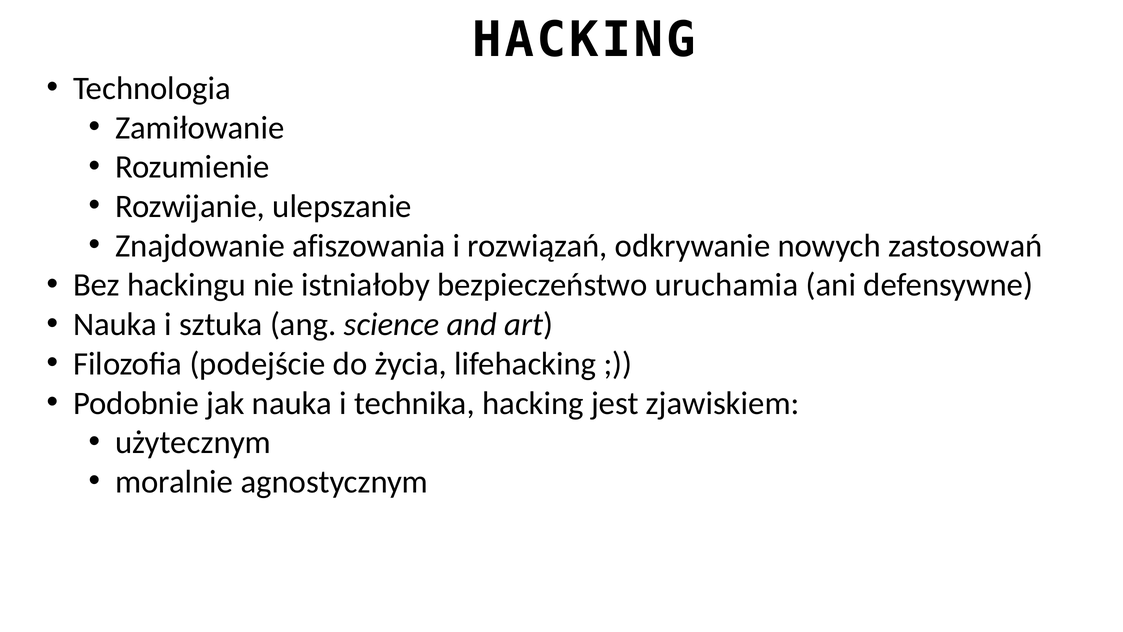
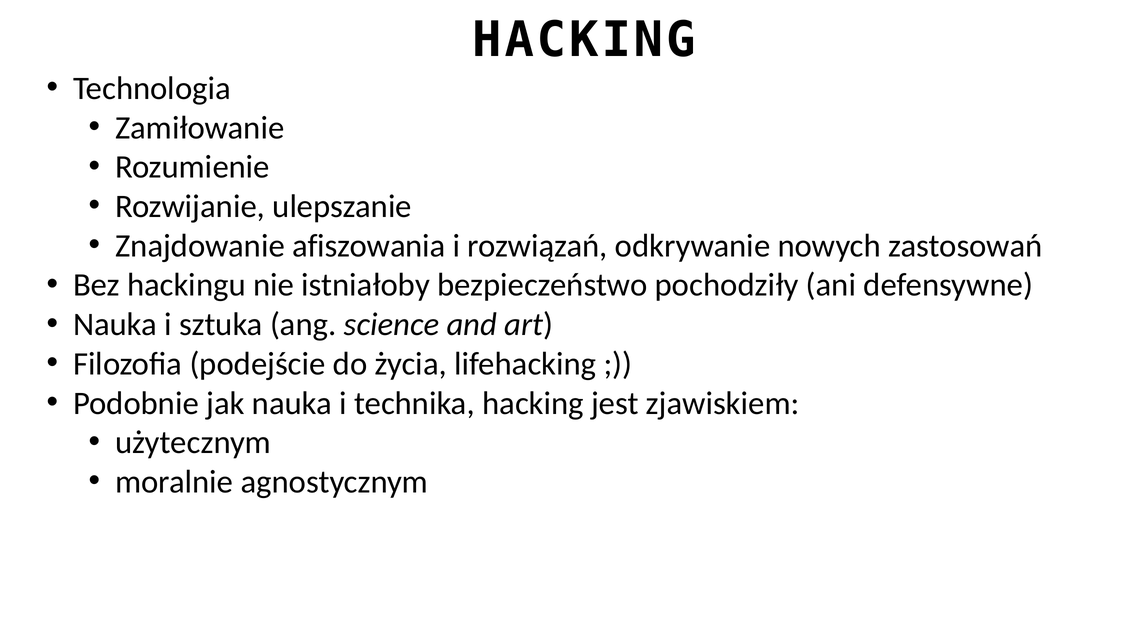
uruchamia: uruchamia -> pochodziły
